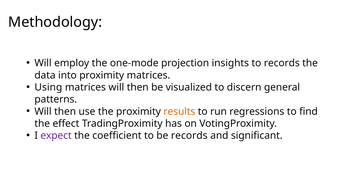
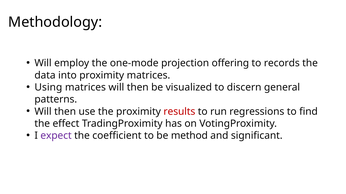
insights: insights -> offering
results colour: orange -> red
be records: records -> method
